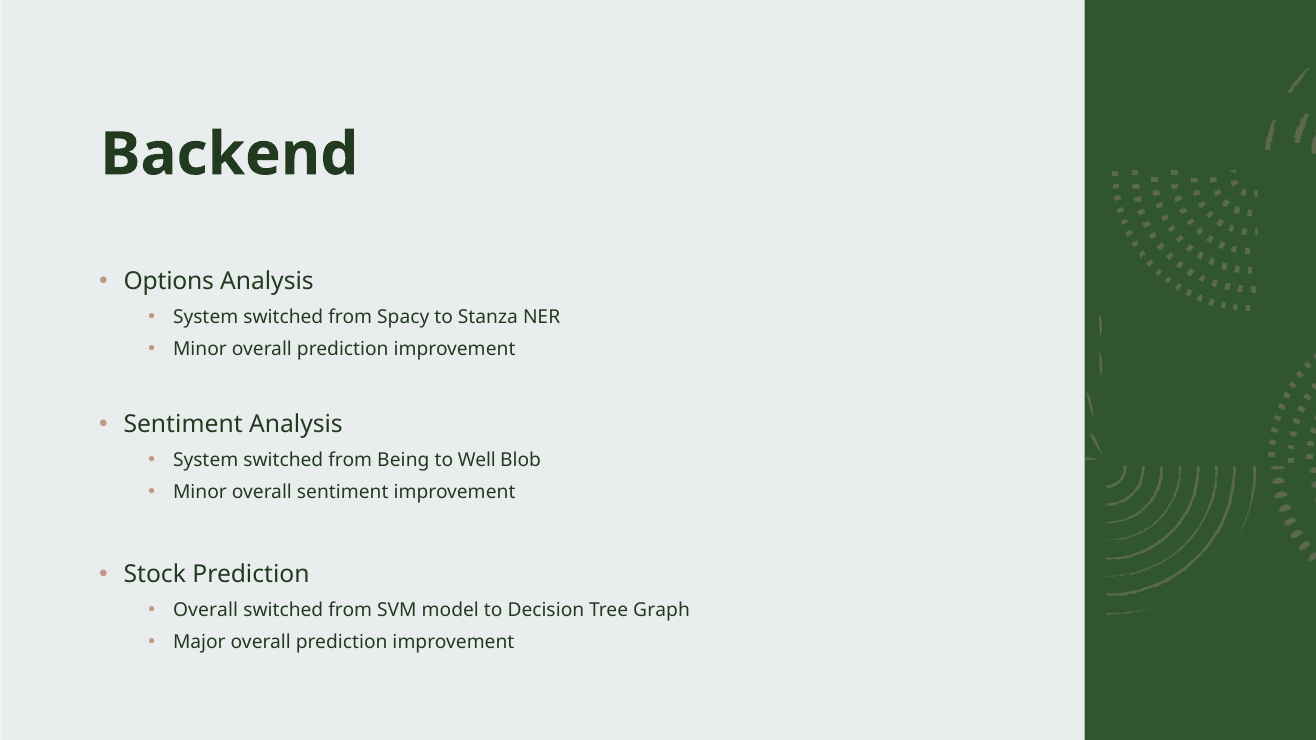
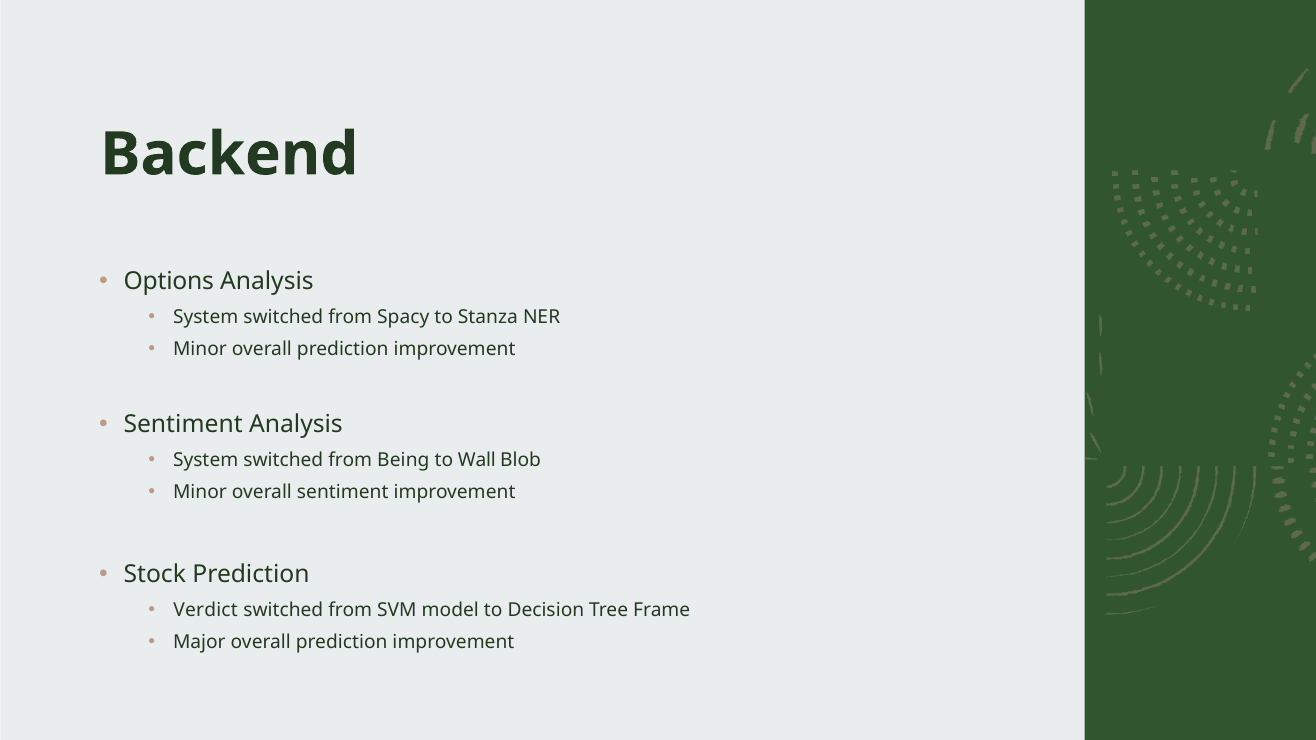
Well: Well -> Wall
Overall at (206, 610): Overall -> Verdict
Graph: Graph -> Frame
